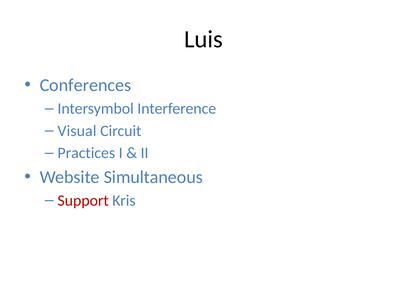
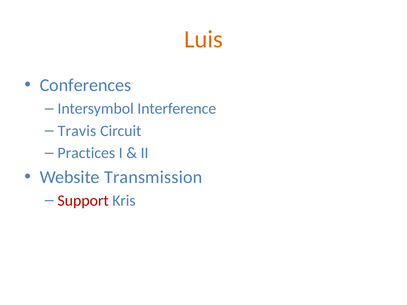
Luis colour: black -> orange
Visual: Visual -> Travis
Simultaneous: Simultaneous -> Transmission
